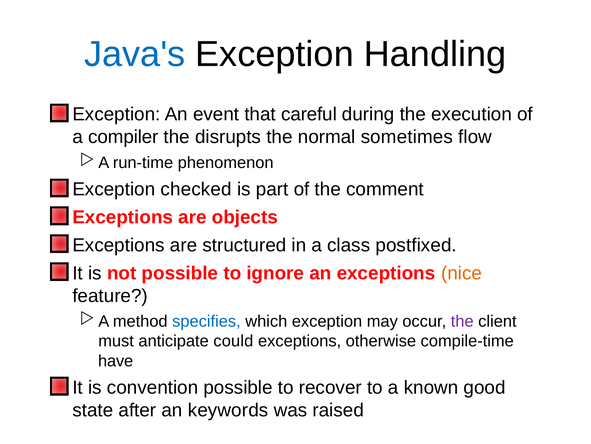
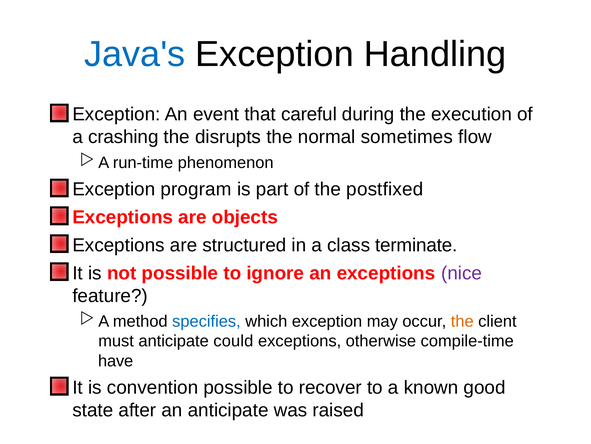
compiler: compiler -> crashing
checked: checked -> program
comment: comment -> postfixed
postfixed: postfixed -> terminate
nice colour: orange -> purple
the at (462, 321) colour: purple -> orange
an keywords: keywords -> anticipate
